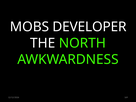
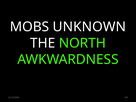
DEVELOPER: DEVELOPER -> UNKNOWN
